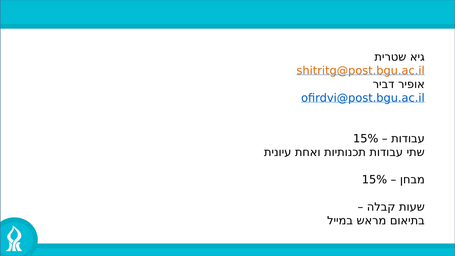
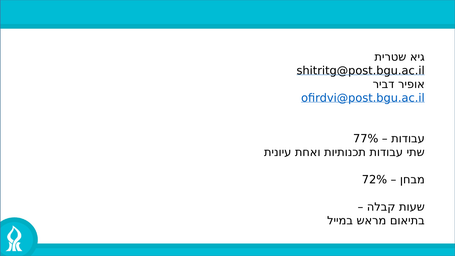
shitritg@post.bgu.ac.il colour: orange -> black
15% at (366, 139): 15% -> 77%
15% at (374, 180): 15% -> 72%
